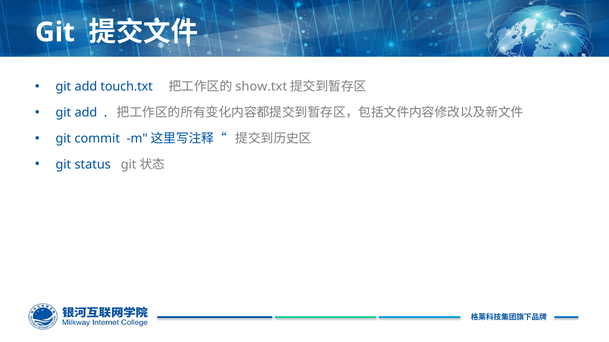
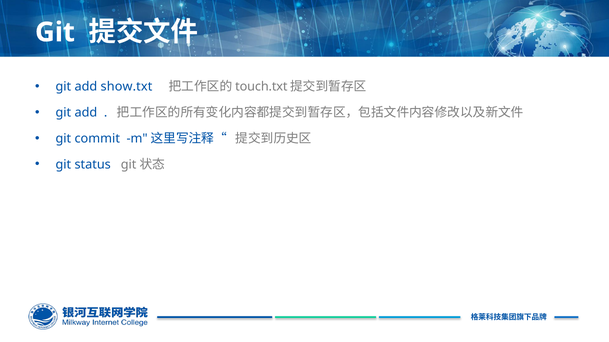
touch.txt: touch.txt -> show.txt
show.txt: show.txt -> touch.txt
